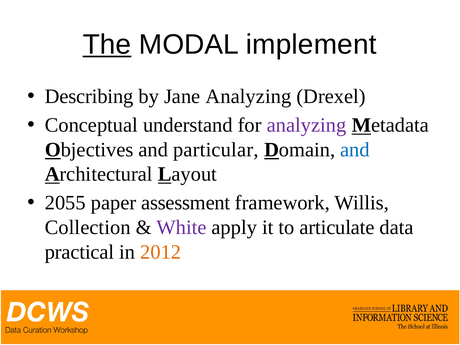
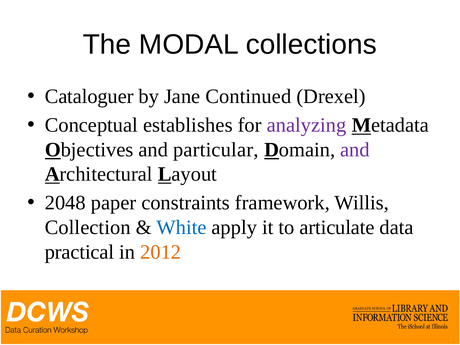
The underline: present -> none
implement: implement -> collections
Describing: Describing -> Cataloguer
Jane Analyzing: Analyzing -> Continued
understand: understand -> establishes
and at (355, 150) colour: blue -> purple
2055: 2055 -> 2048
assessment: assessment -> constraints
White colour: purple -> blue
